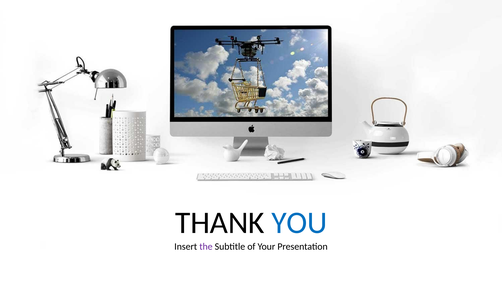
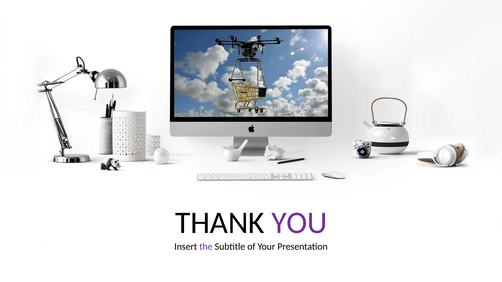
YOU colour: blue -> purple
